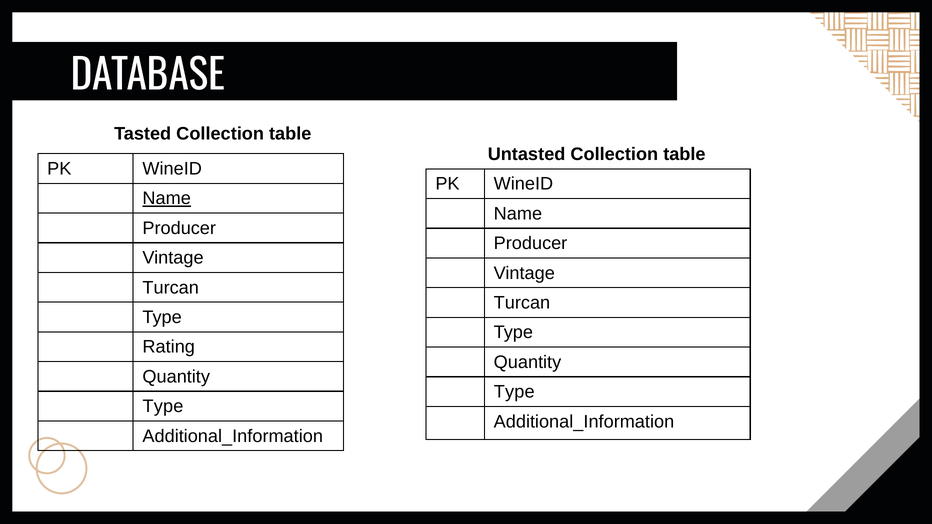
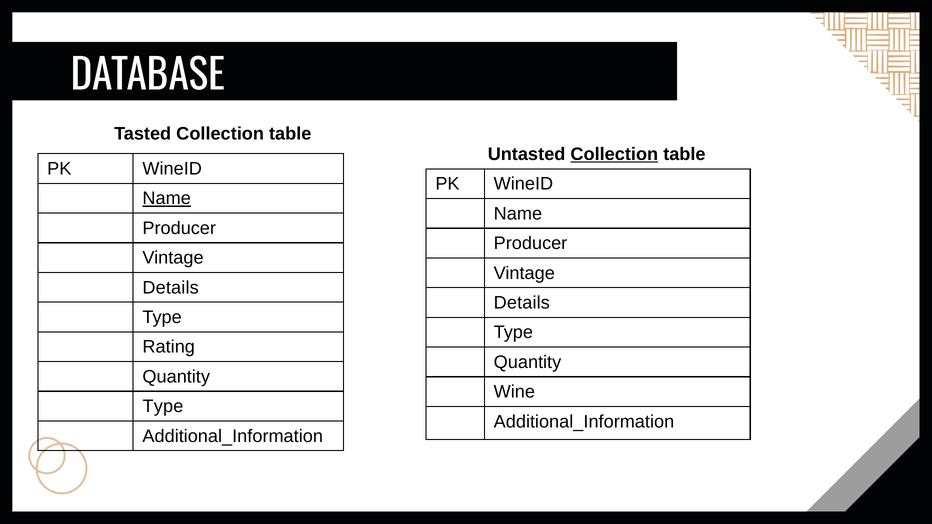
Collection at (614, 154) underline: none -> present
Turcan: Turcan -> Details
Turcan​: Turcan​ -> Details​
Type​ at (517, 392): Type​ -> Wine​
